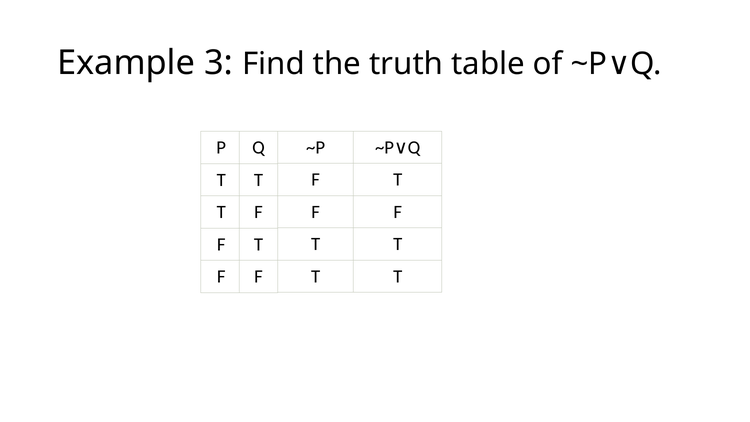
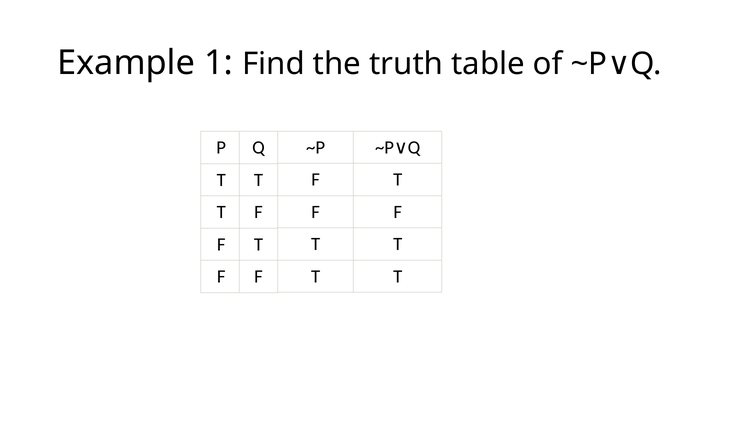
3: 3 -> 1
